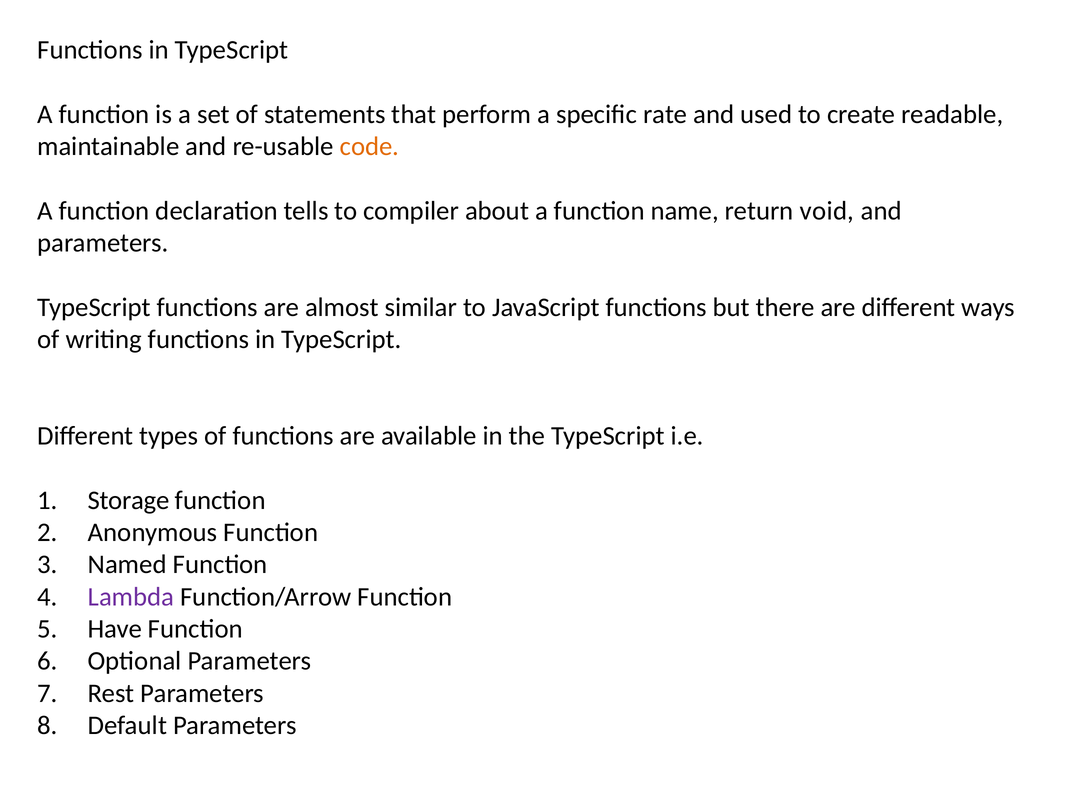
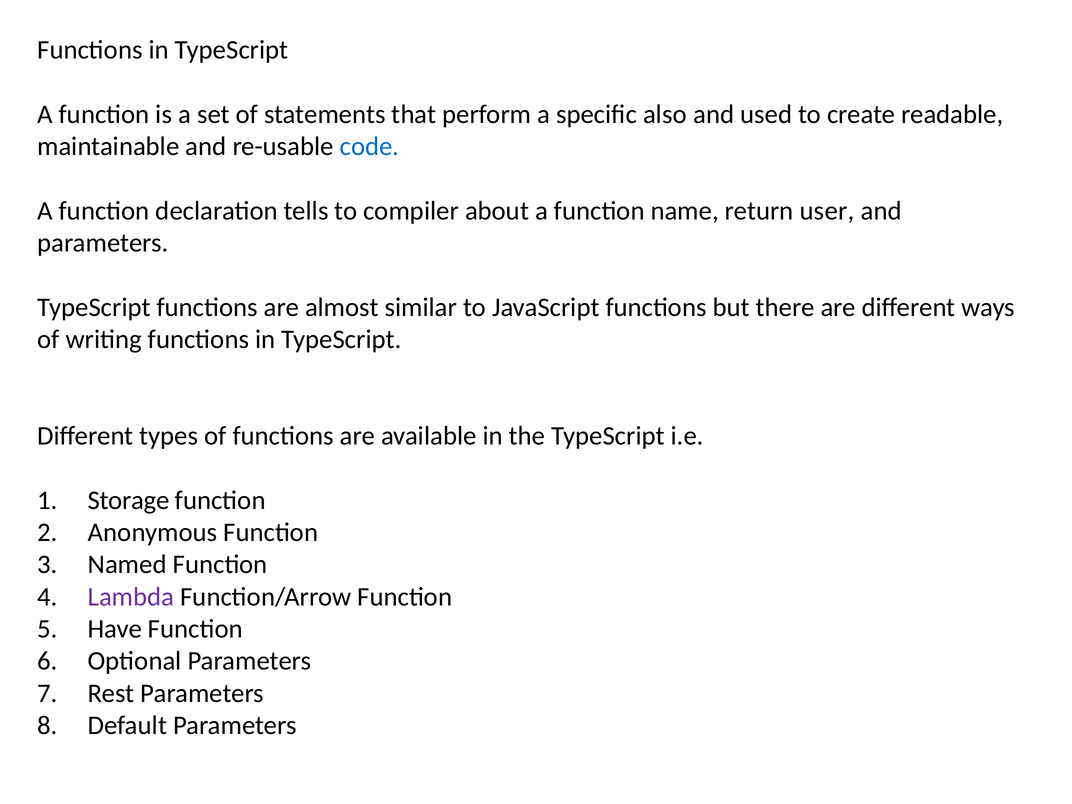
rate: rate -> also
code colour: orange -> blue
void: void -> user
